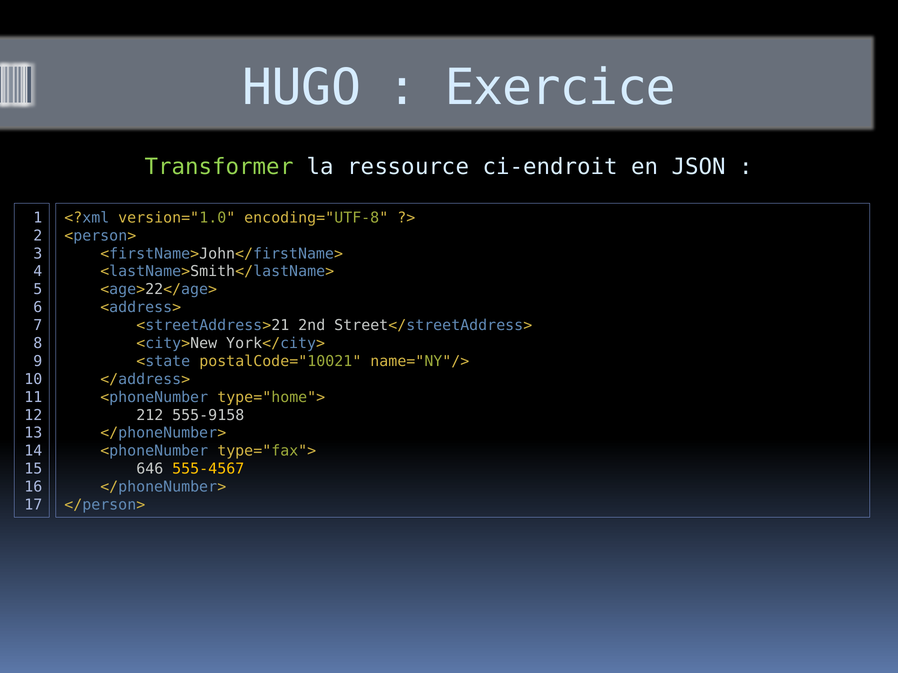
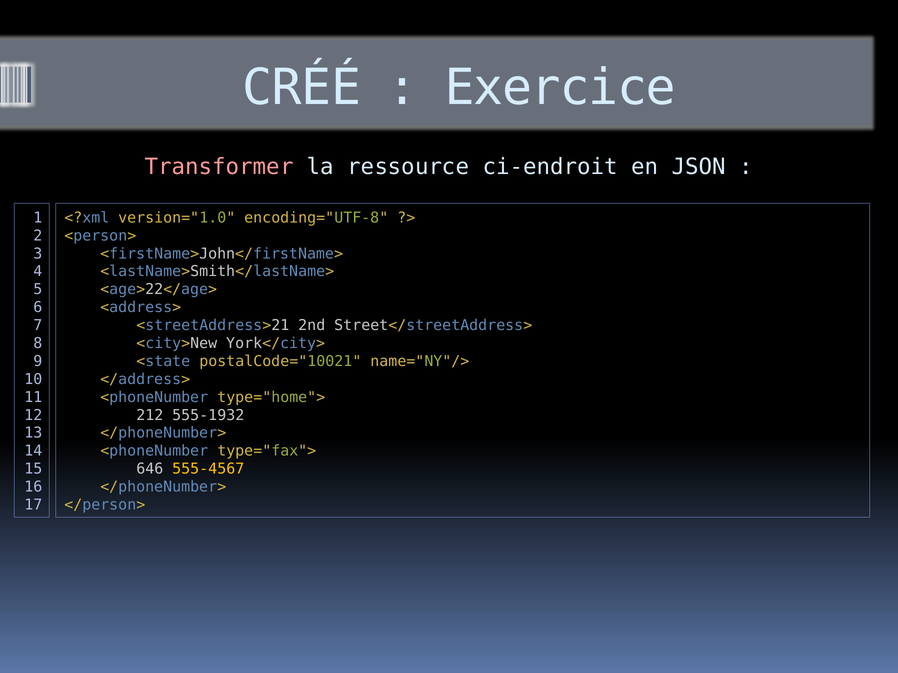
HUGO: HUGO -> CRÉÉ
Transformer colour: light green -> pink
555-9158: 555-9158 -> 555-1932
